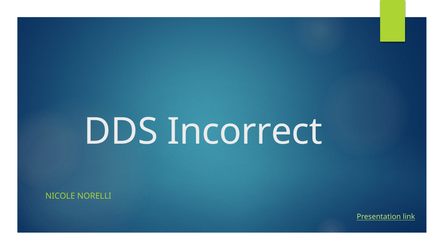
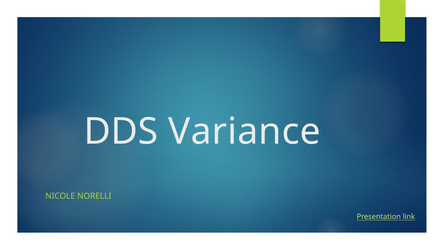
Incorrect: Incorrect -> Variance
